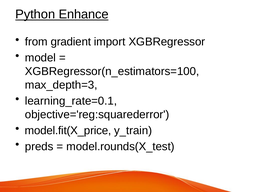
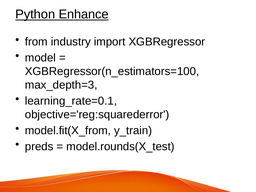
gradient: gradient -> industry
model.fit(X_price: model.fit(X_price -> model.fit(X_from
